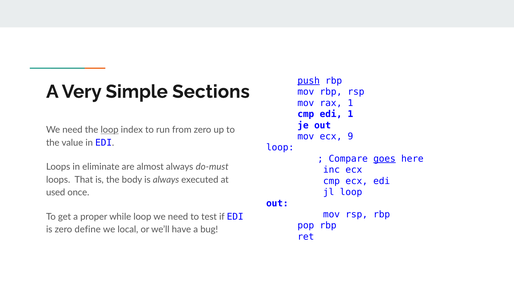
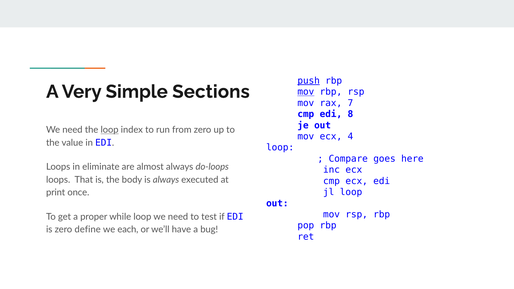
mov at (306, 92) underline: none -> present
rax 1: 1 -> 7
edi 1: 1 -> 8
9: 9 -> 4
goes underline: present -> none
do-must: do-must -> do-loops
used: used -> print
local: local -> each
